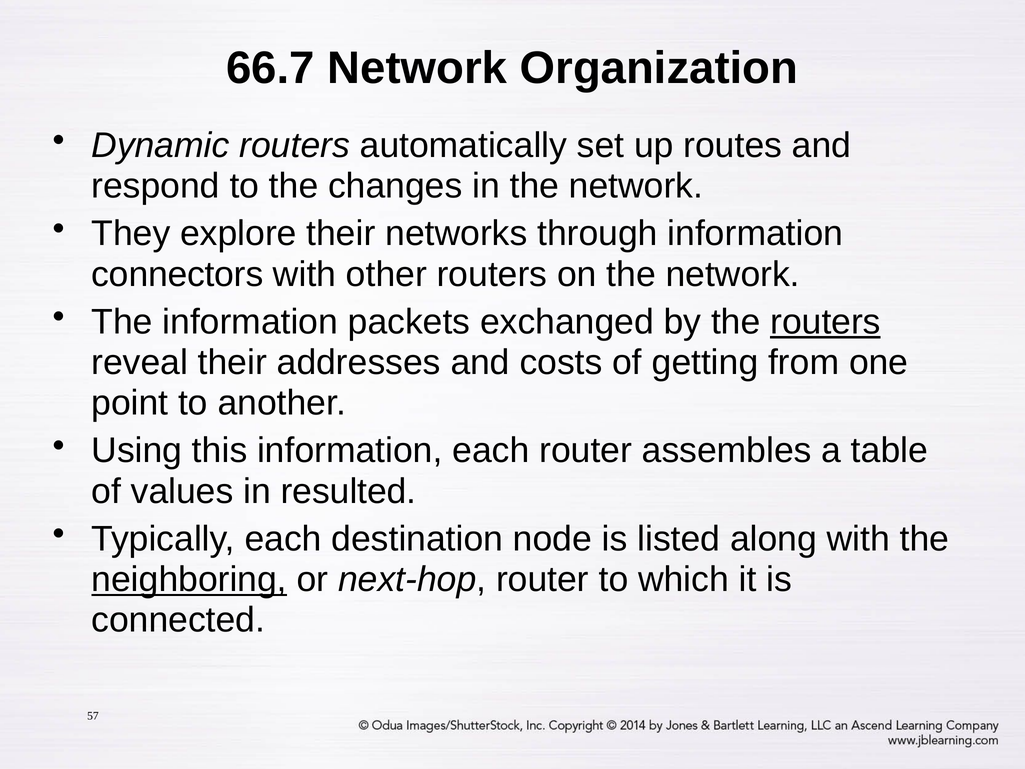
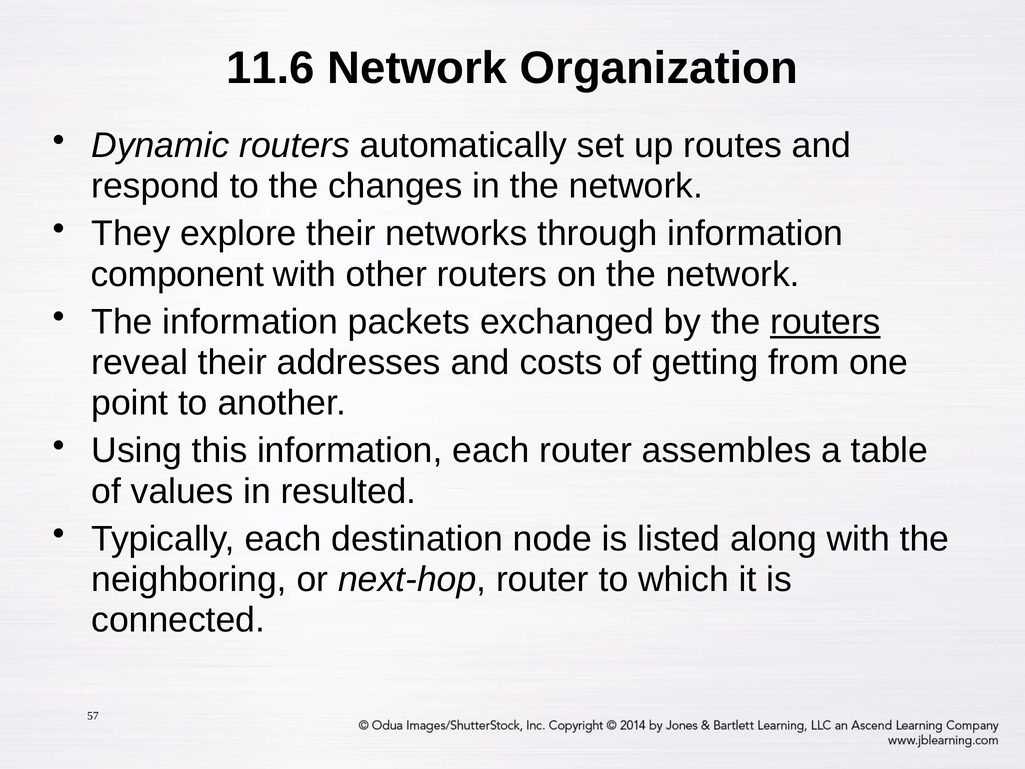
66.7: 66.7 -> 11.6
connectors: connectors -> component
neighboring underline: present -> none
